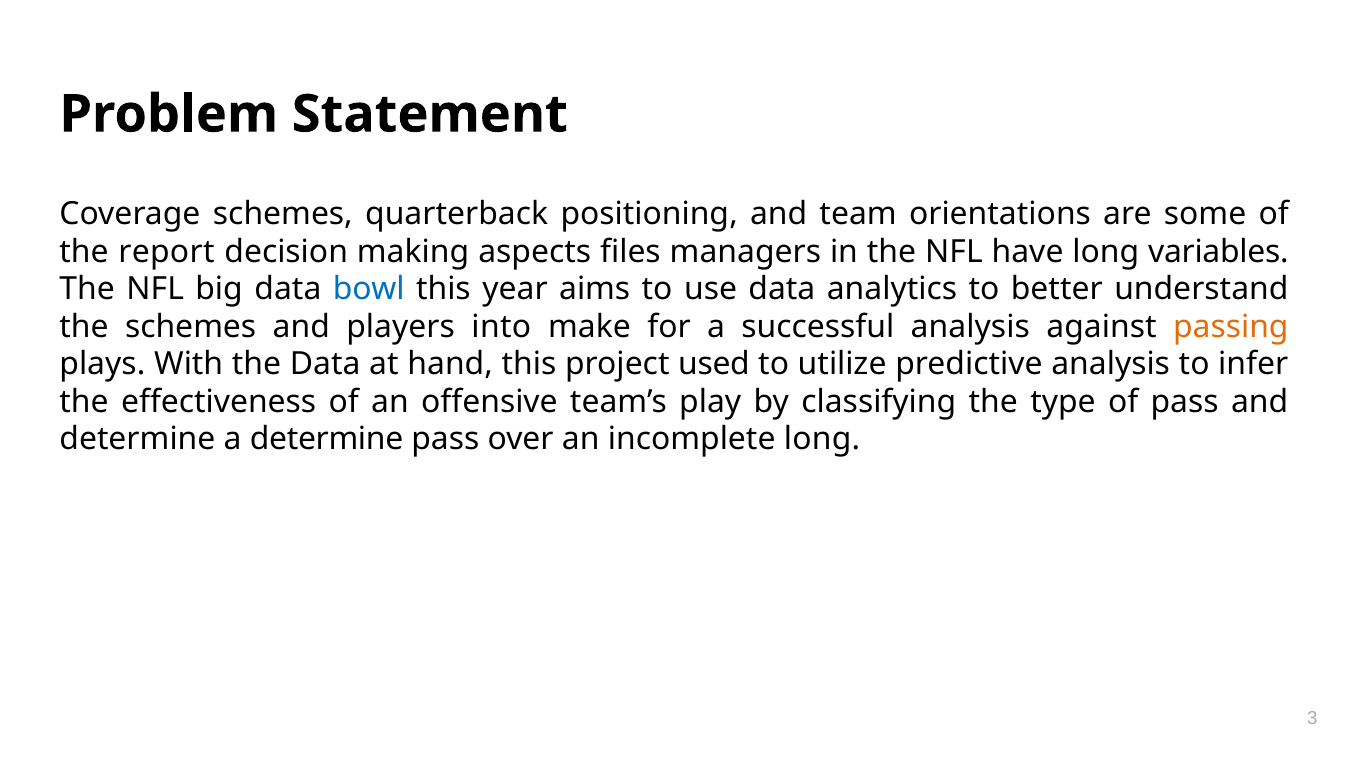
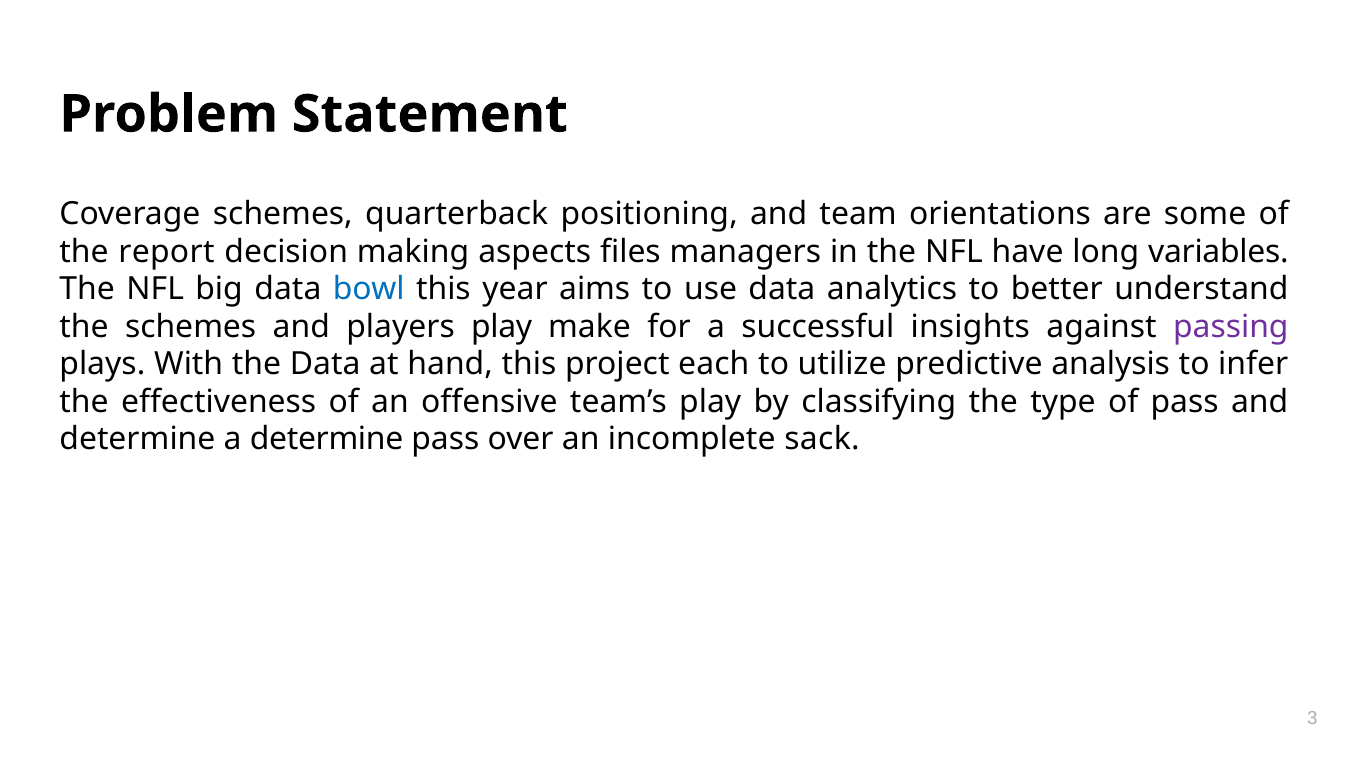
players into: into -> play
successful analysis: analysis -> insights
passing colour: orange -> purple
used: used -> each
incomplete long: long -> sack
